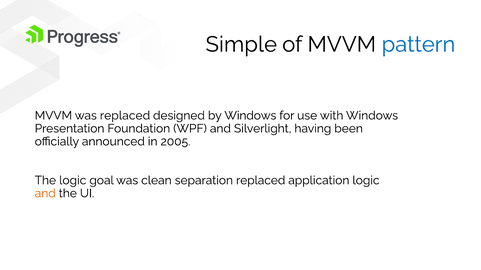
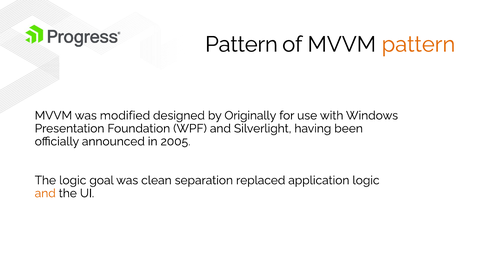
Simple at (241, 44): Simple -> Pattern
pattern at (418, 44) colour: blue -> orange
was replaced: replaced -> modified
by Windows: Windows -> Originally
